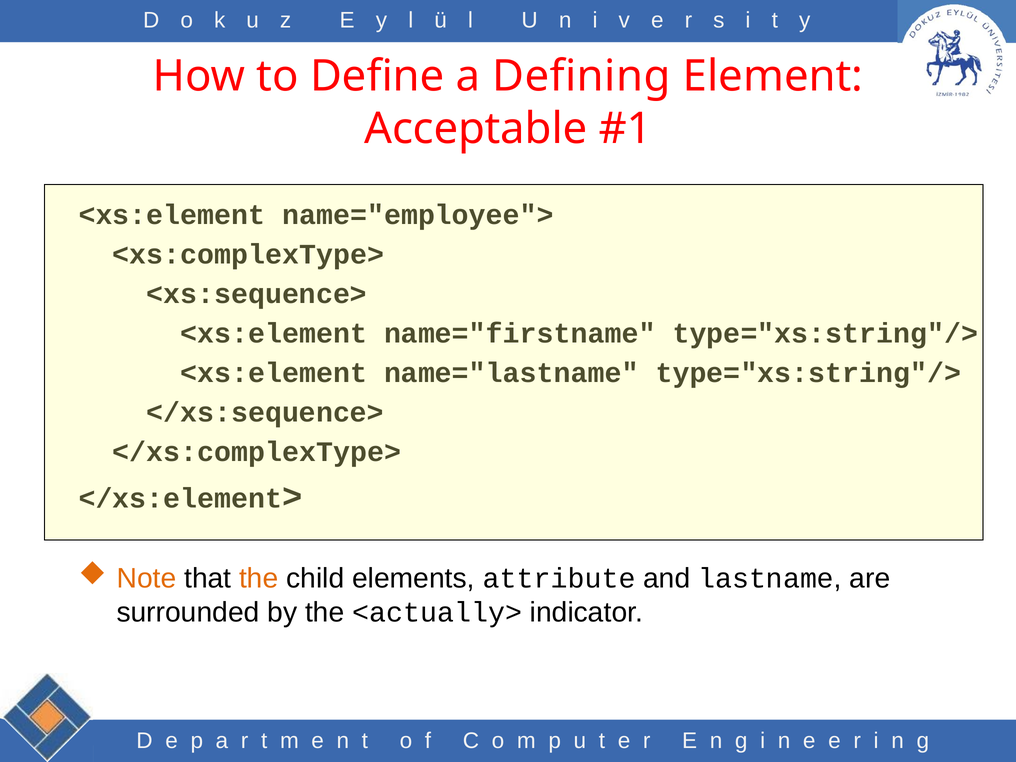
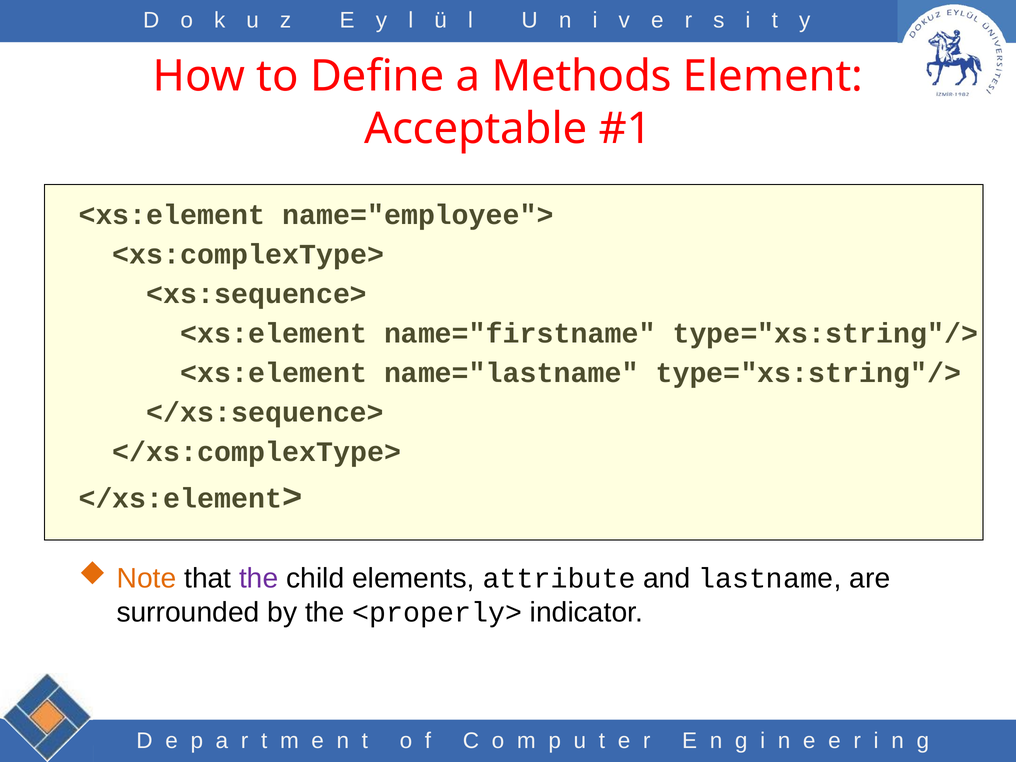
Defining: Defining -> Methods
the at (259, 579) colour: orange -> purple
<actually>: <actually> -> <properly>
